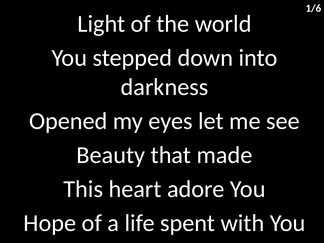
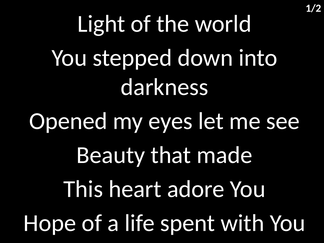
1/6: 1/6 -> 1/2
